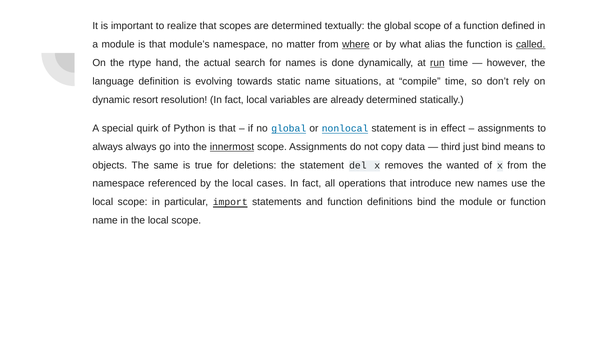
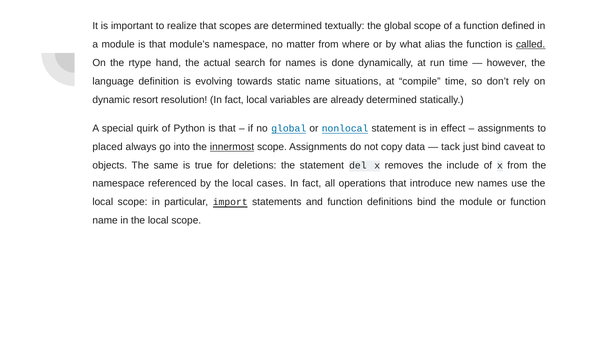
where underline: present -> none
run underline: present -> none
always at (108, 147): always -> placed
third: third -> tack
means: means -> caveat
wanted: wanted -> include
